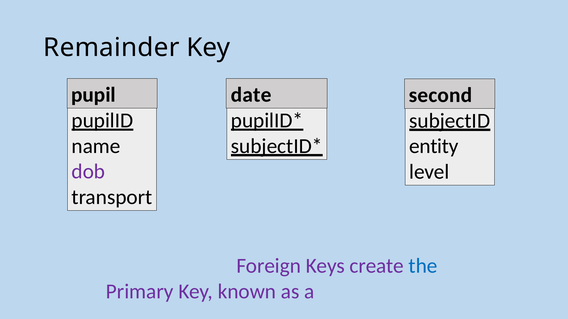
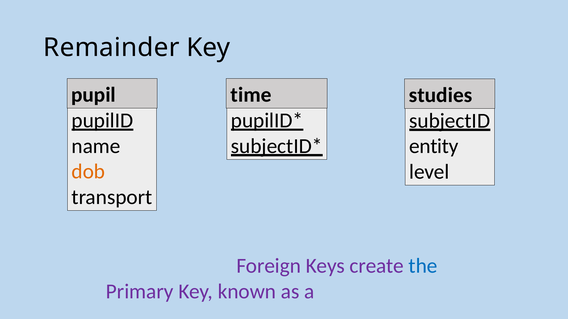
date: date -> time
second: second -> studies
dob colour: purple -> orange
